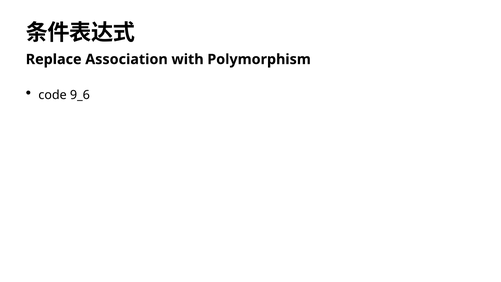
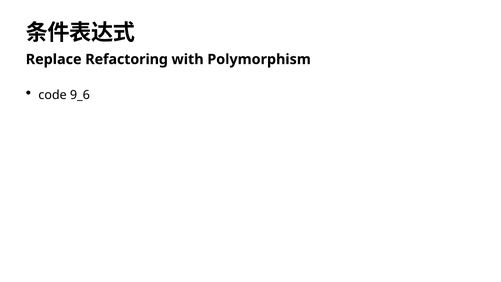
Association: Association -> Refactoring
